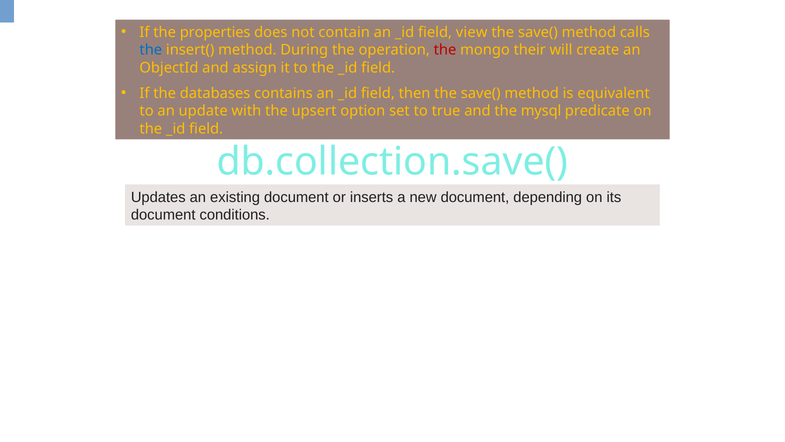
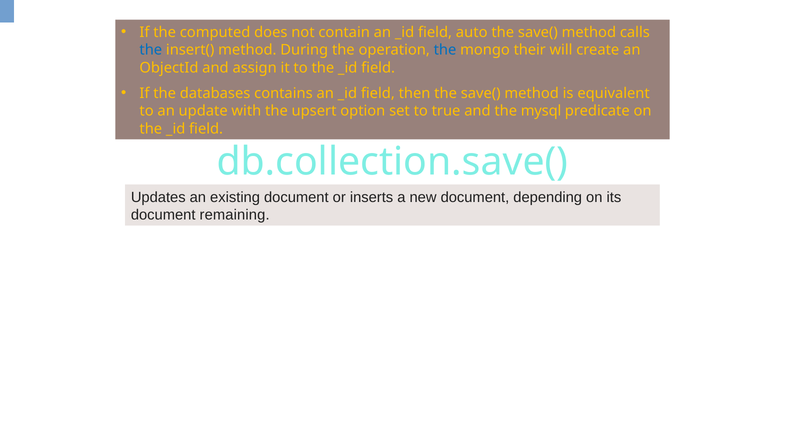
properties: properties -> computed
view: view -> auto
the at (445, 50) colour: red -> blue
conditions: conditions -> remaining
